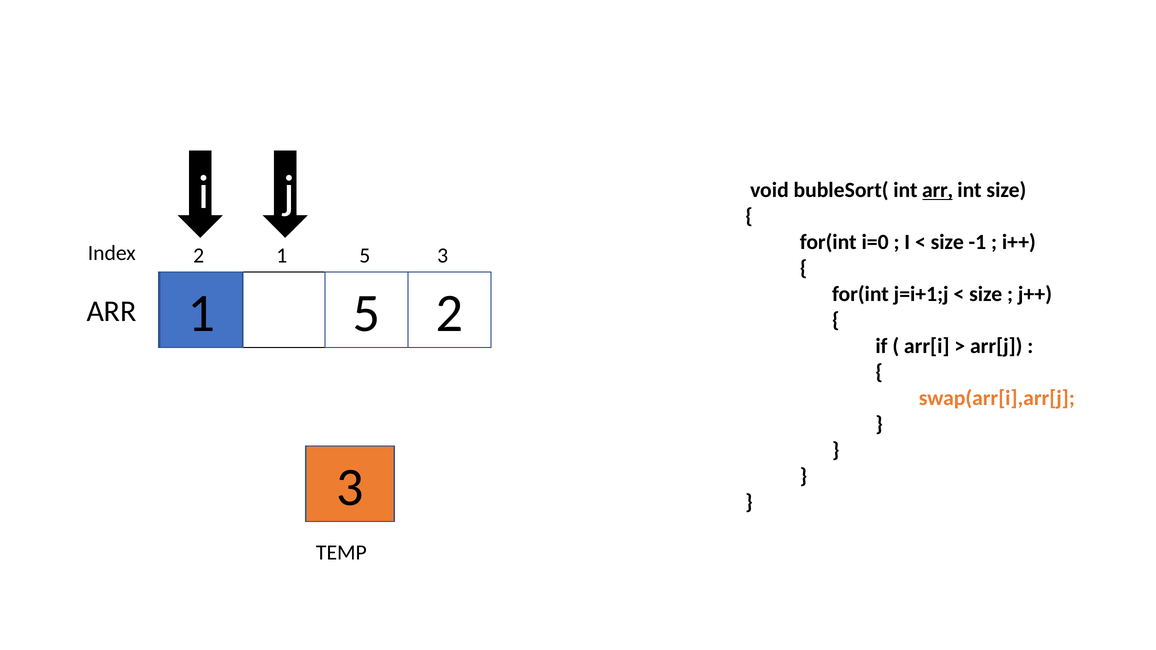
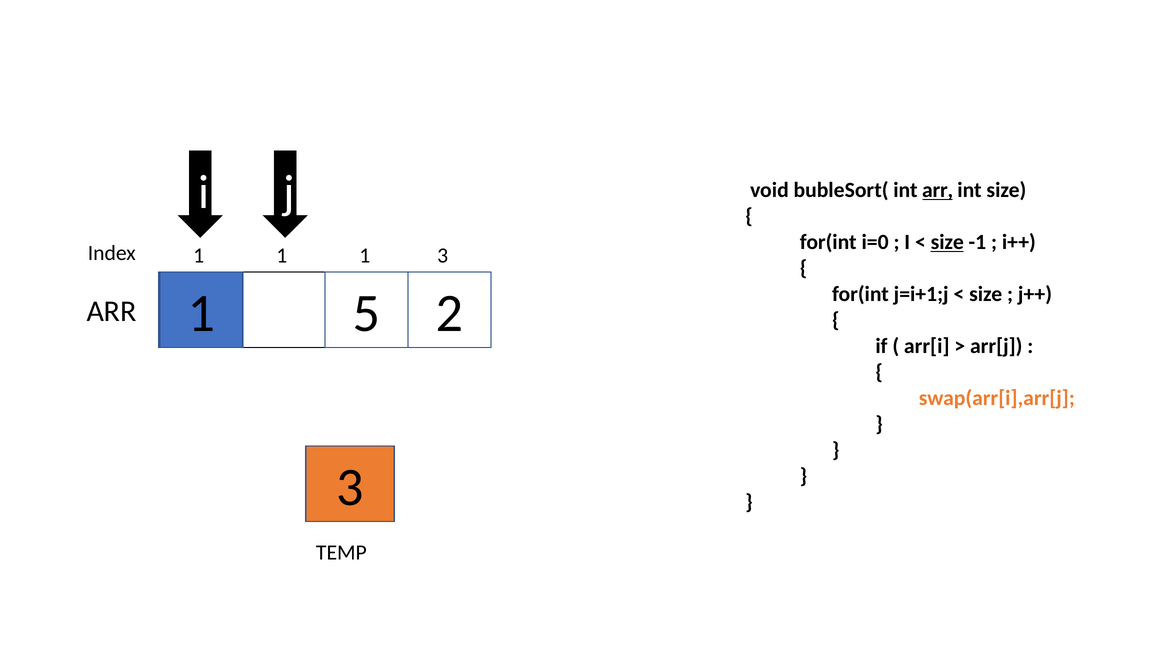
size at (947, 242) underline: none -> present
Index 2: 2 -> 1
5 at (365, 256): 5 -> 1
